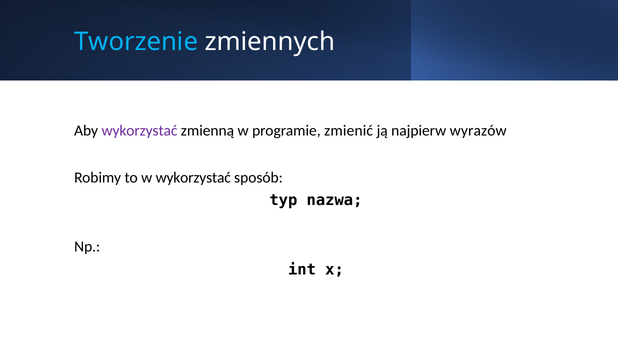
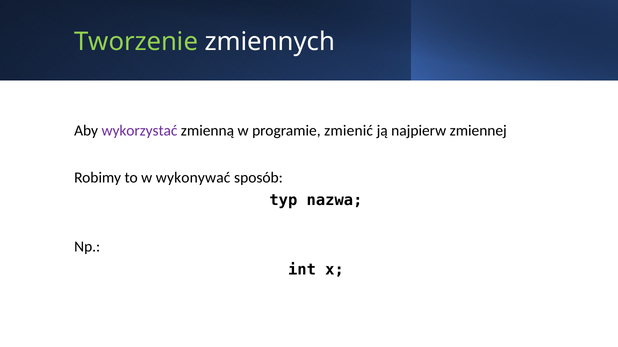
Tworzenie colour: light blue -> light green
wyrazów: wyrazów -> zmiennej
w wykorzystać: wykorzystać -> wykonywać
